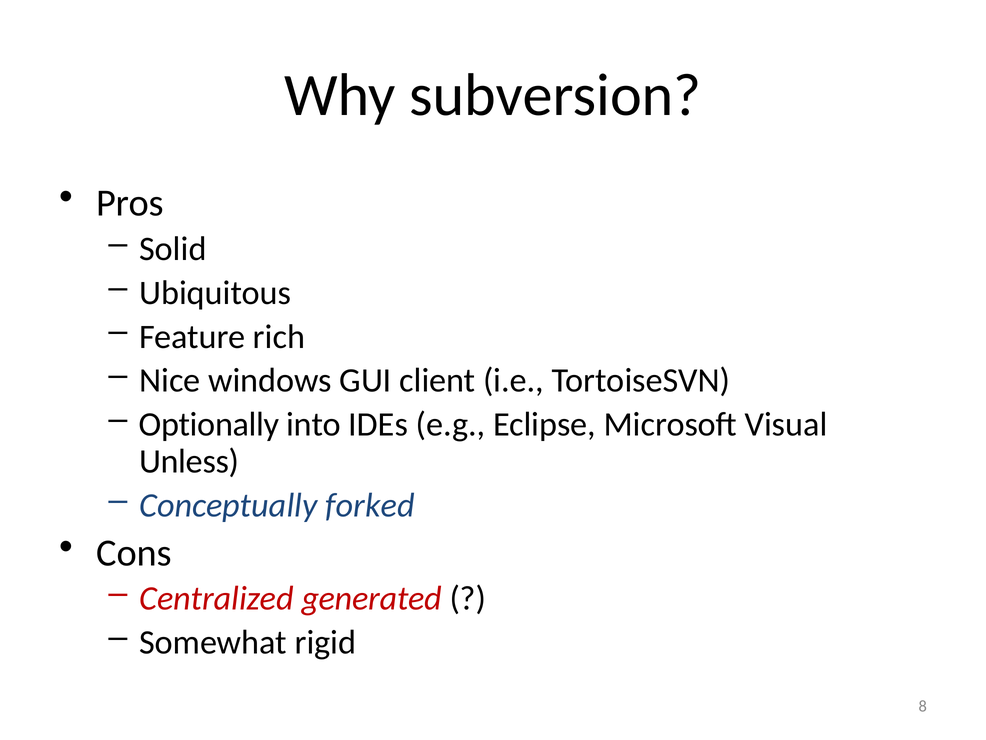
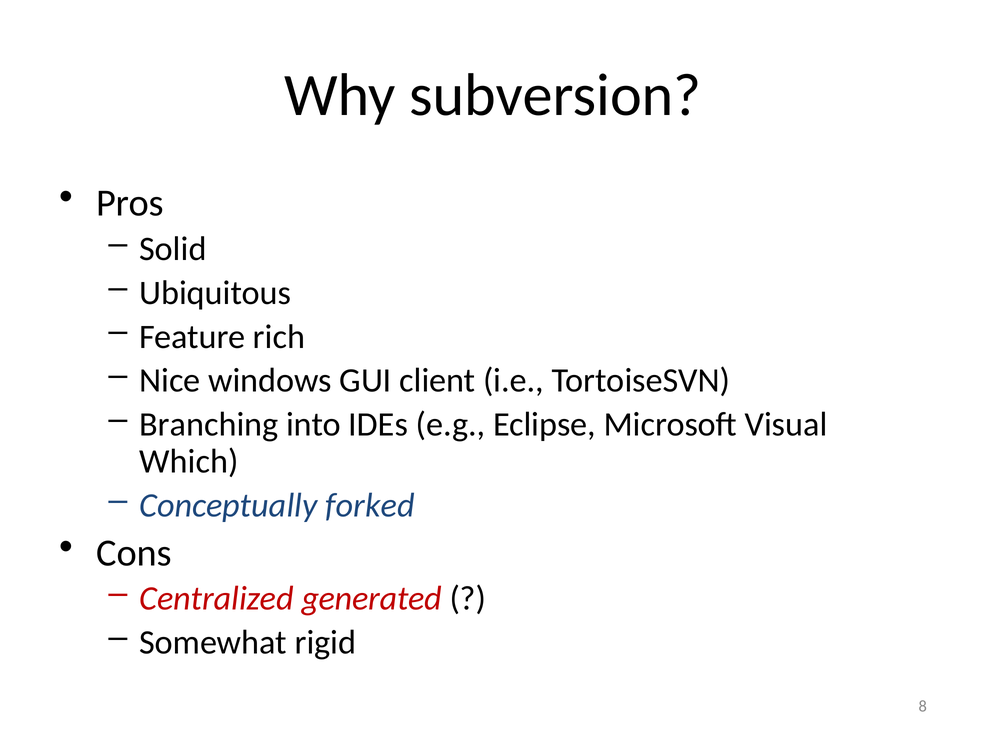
Optionally: Optionally -> Branching
Unless: Unless -> Which
